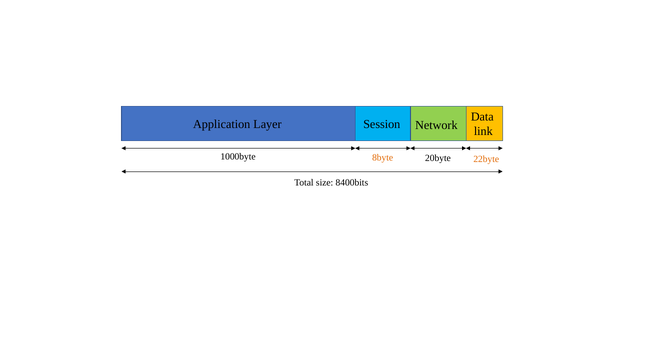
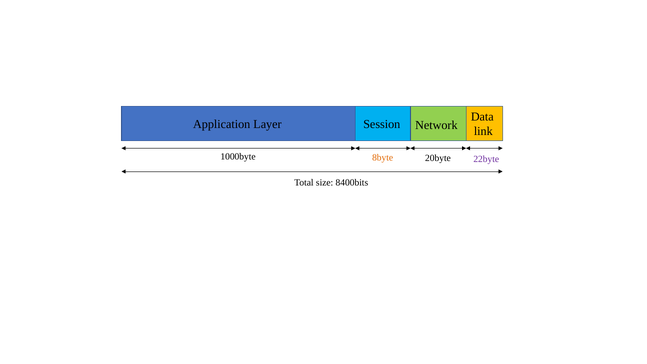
22byte colour: orange -> purple
